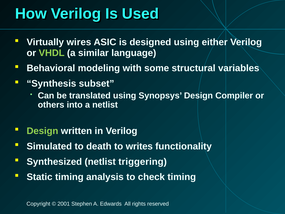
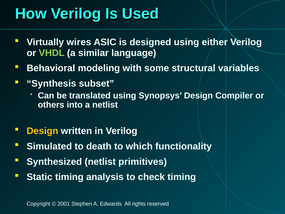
Design at (42, 131) colour: light green -> yellow
writes: writes -> which
triggering: triggering -> primitives
